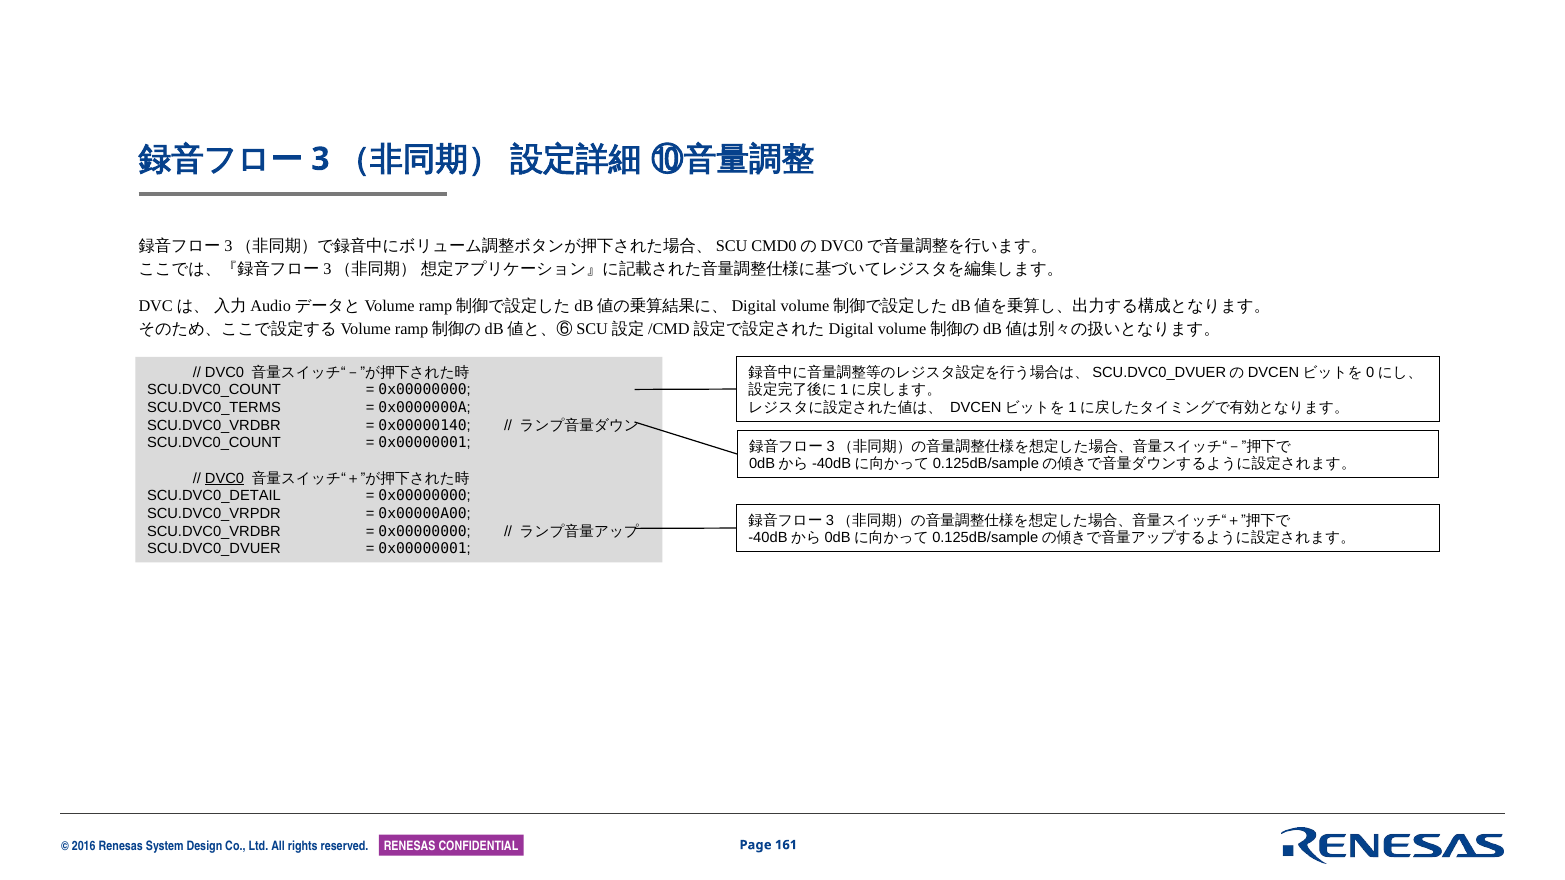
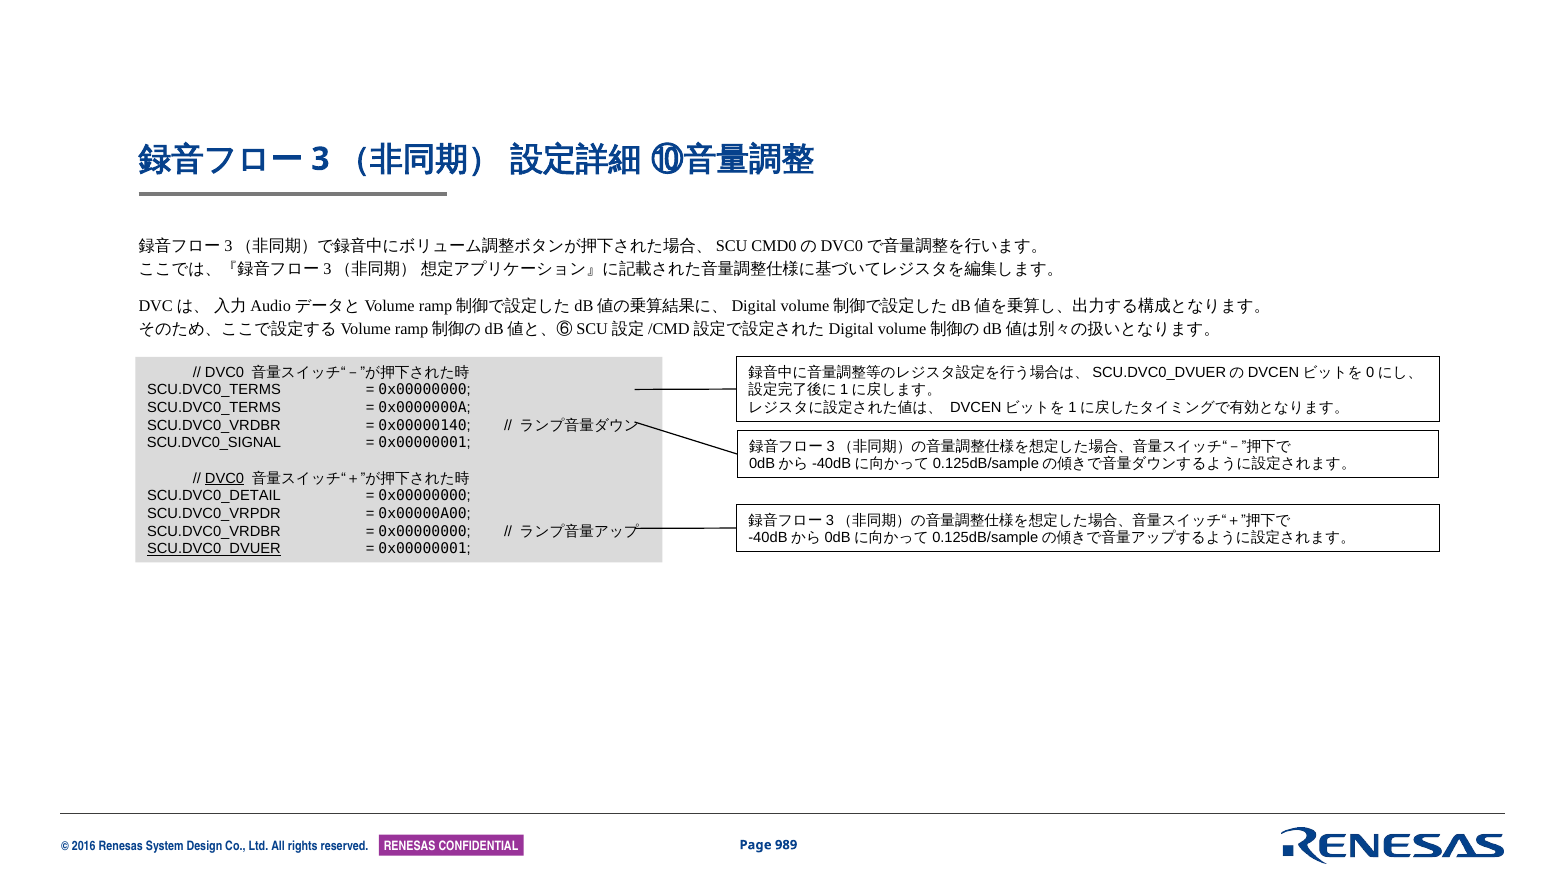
SCU.DVC0_COUNT at (214, 390): SCU.DVC0_COUNT -> SCU.DVC0_TERMS
SCU.DVC0_COUNT at (214, 443): SCU.DVC0_COUNT -> SCU.DVC0_SIGNAL
SCU.DVC0_DVUER underline: none -> present
161: 161 -> 989
